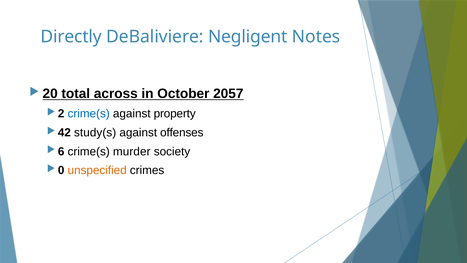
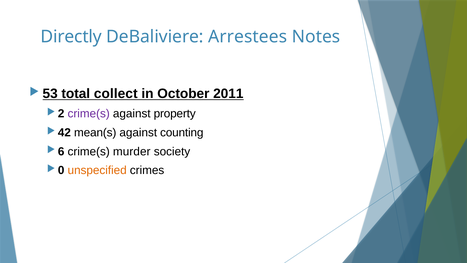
Negligent: Negligent -> Arrestees
20: 20 -> 53
across: across -> collect
2057: 2057 -> 2011
crime(s at (89, 114) colour: blue -> purple
study(s: study(s -> mean(s
offenses: offenses -> counting
